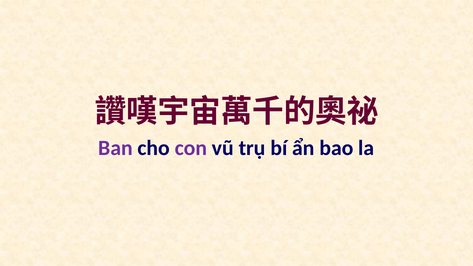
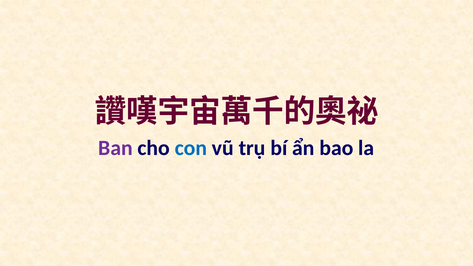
con colour: purple -> blue
